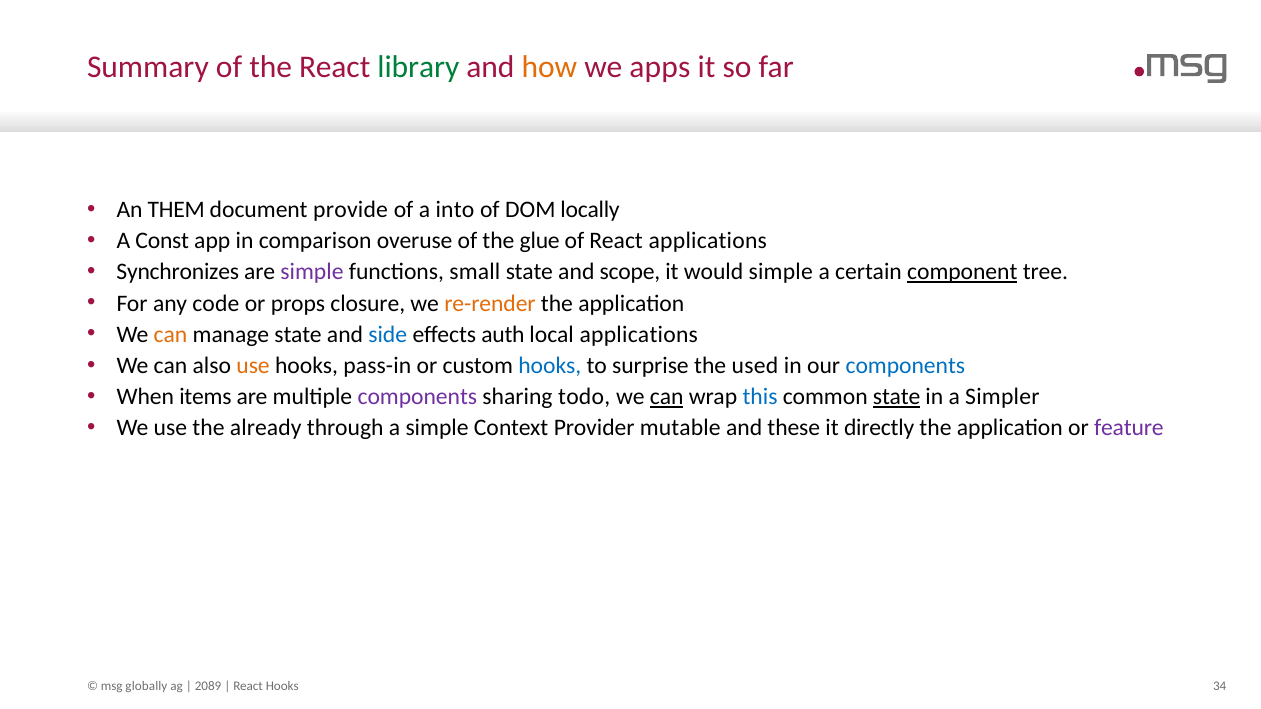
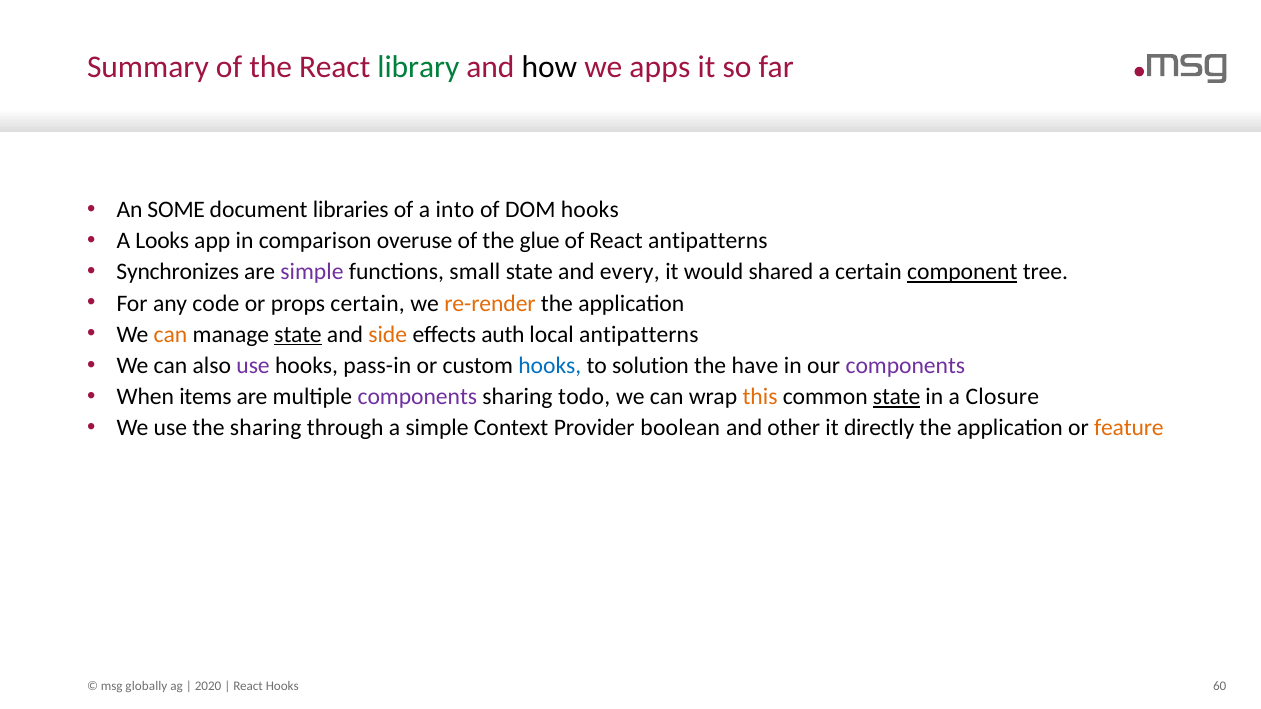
how colour: orange -> black
THEM: THEM -> SOME
provide: provide -> libraries
DOM locally: locally -> hooks
Const: Const -> Looks
React applications: applications -> antipatterns
scope: scope -> every
would simple: simple -> shared
props closure: closure -> certain
state at (298, 335) underline: none -> present
side colour: blue -> orange
local applications: applications -> antipatterns
use at (253, 366) colour: orange -> purple
surprise: surprise -> solution
used: used -> have
components at (905, 366) colour: blue -> purple
can at (667, 397) underline: present -> none
this colour: blue -> orange
Simpler: Simpler -> Closure
the already: already -> sharing
mutable: mutable -> boolean
these: these -> other
feature colour: purple -> orange
2089: 2089 -> 2020
34: 34 -> 60
